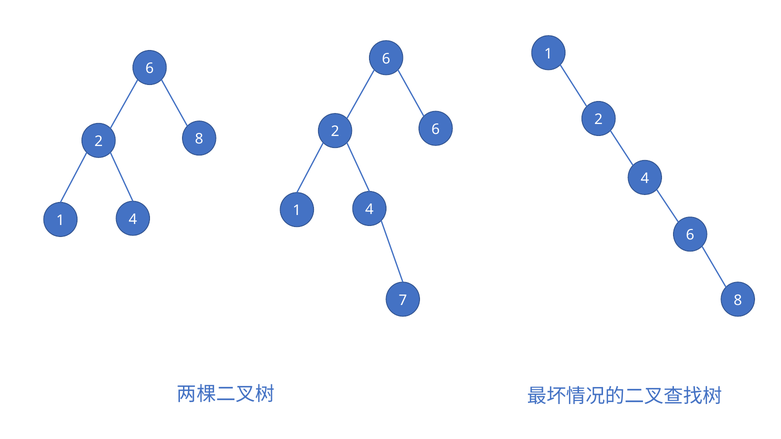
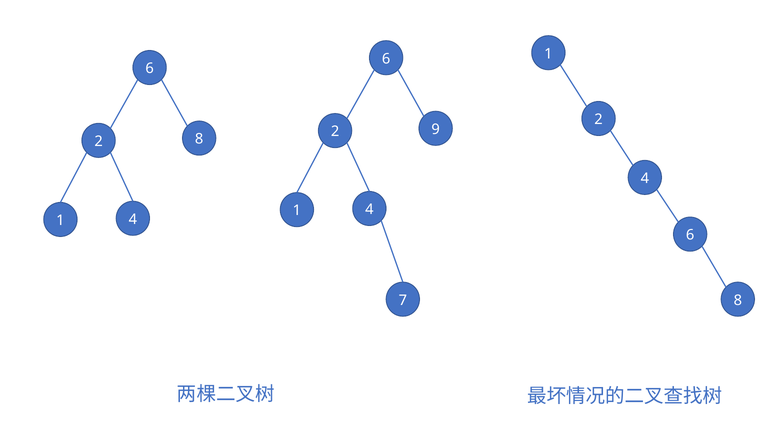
2 6: 6 -> 9
